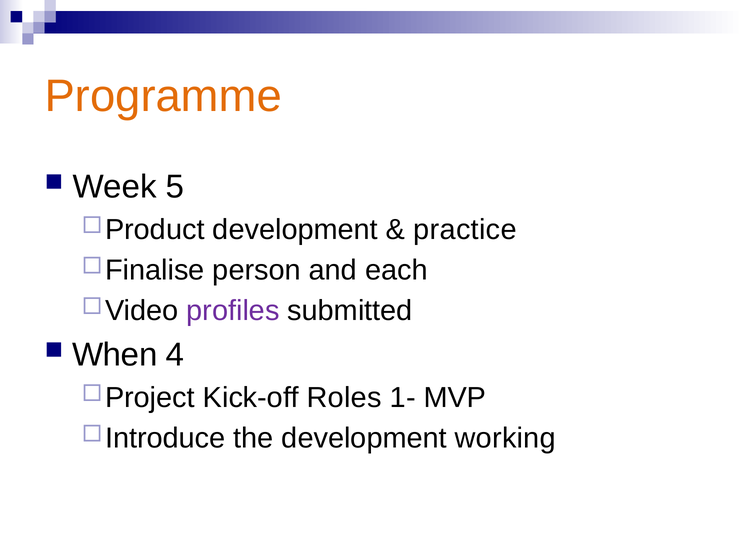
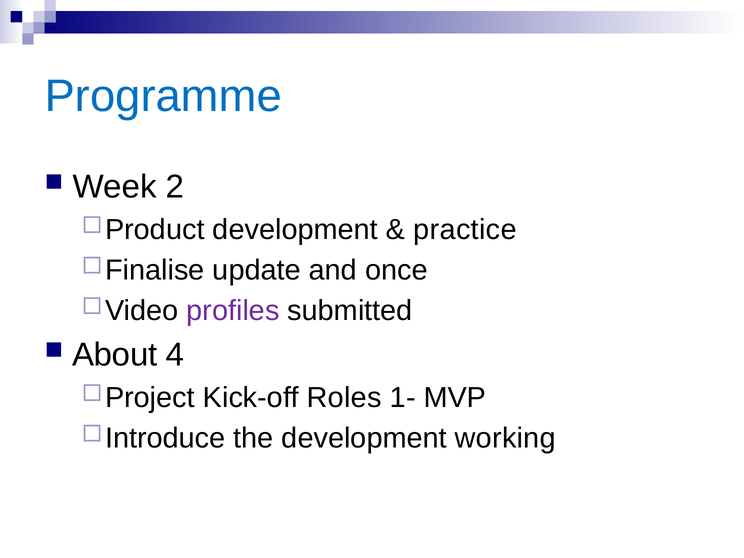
Programme colour: orange -> blue
5: 5 -> 2
person: person -> update
each: each -> once
When: When -> About
